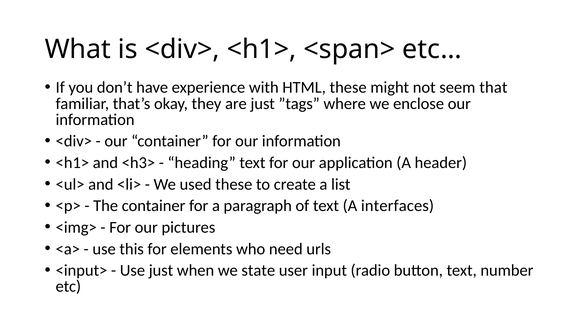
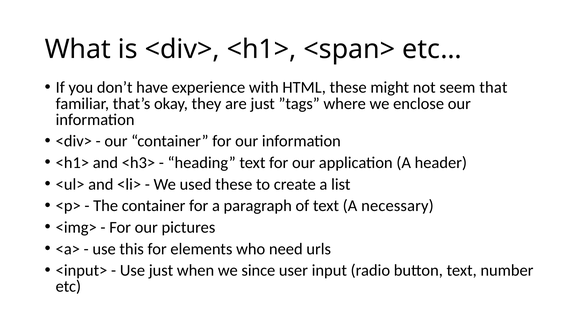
interfaces: interfaces -> necessary
state: state -> since
